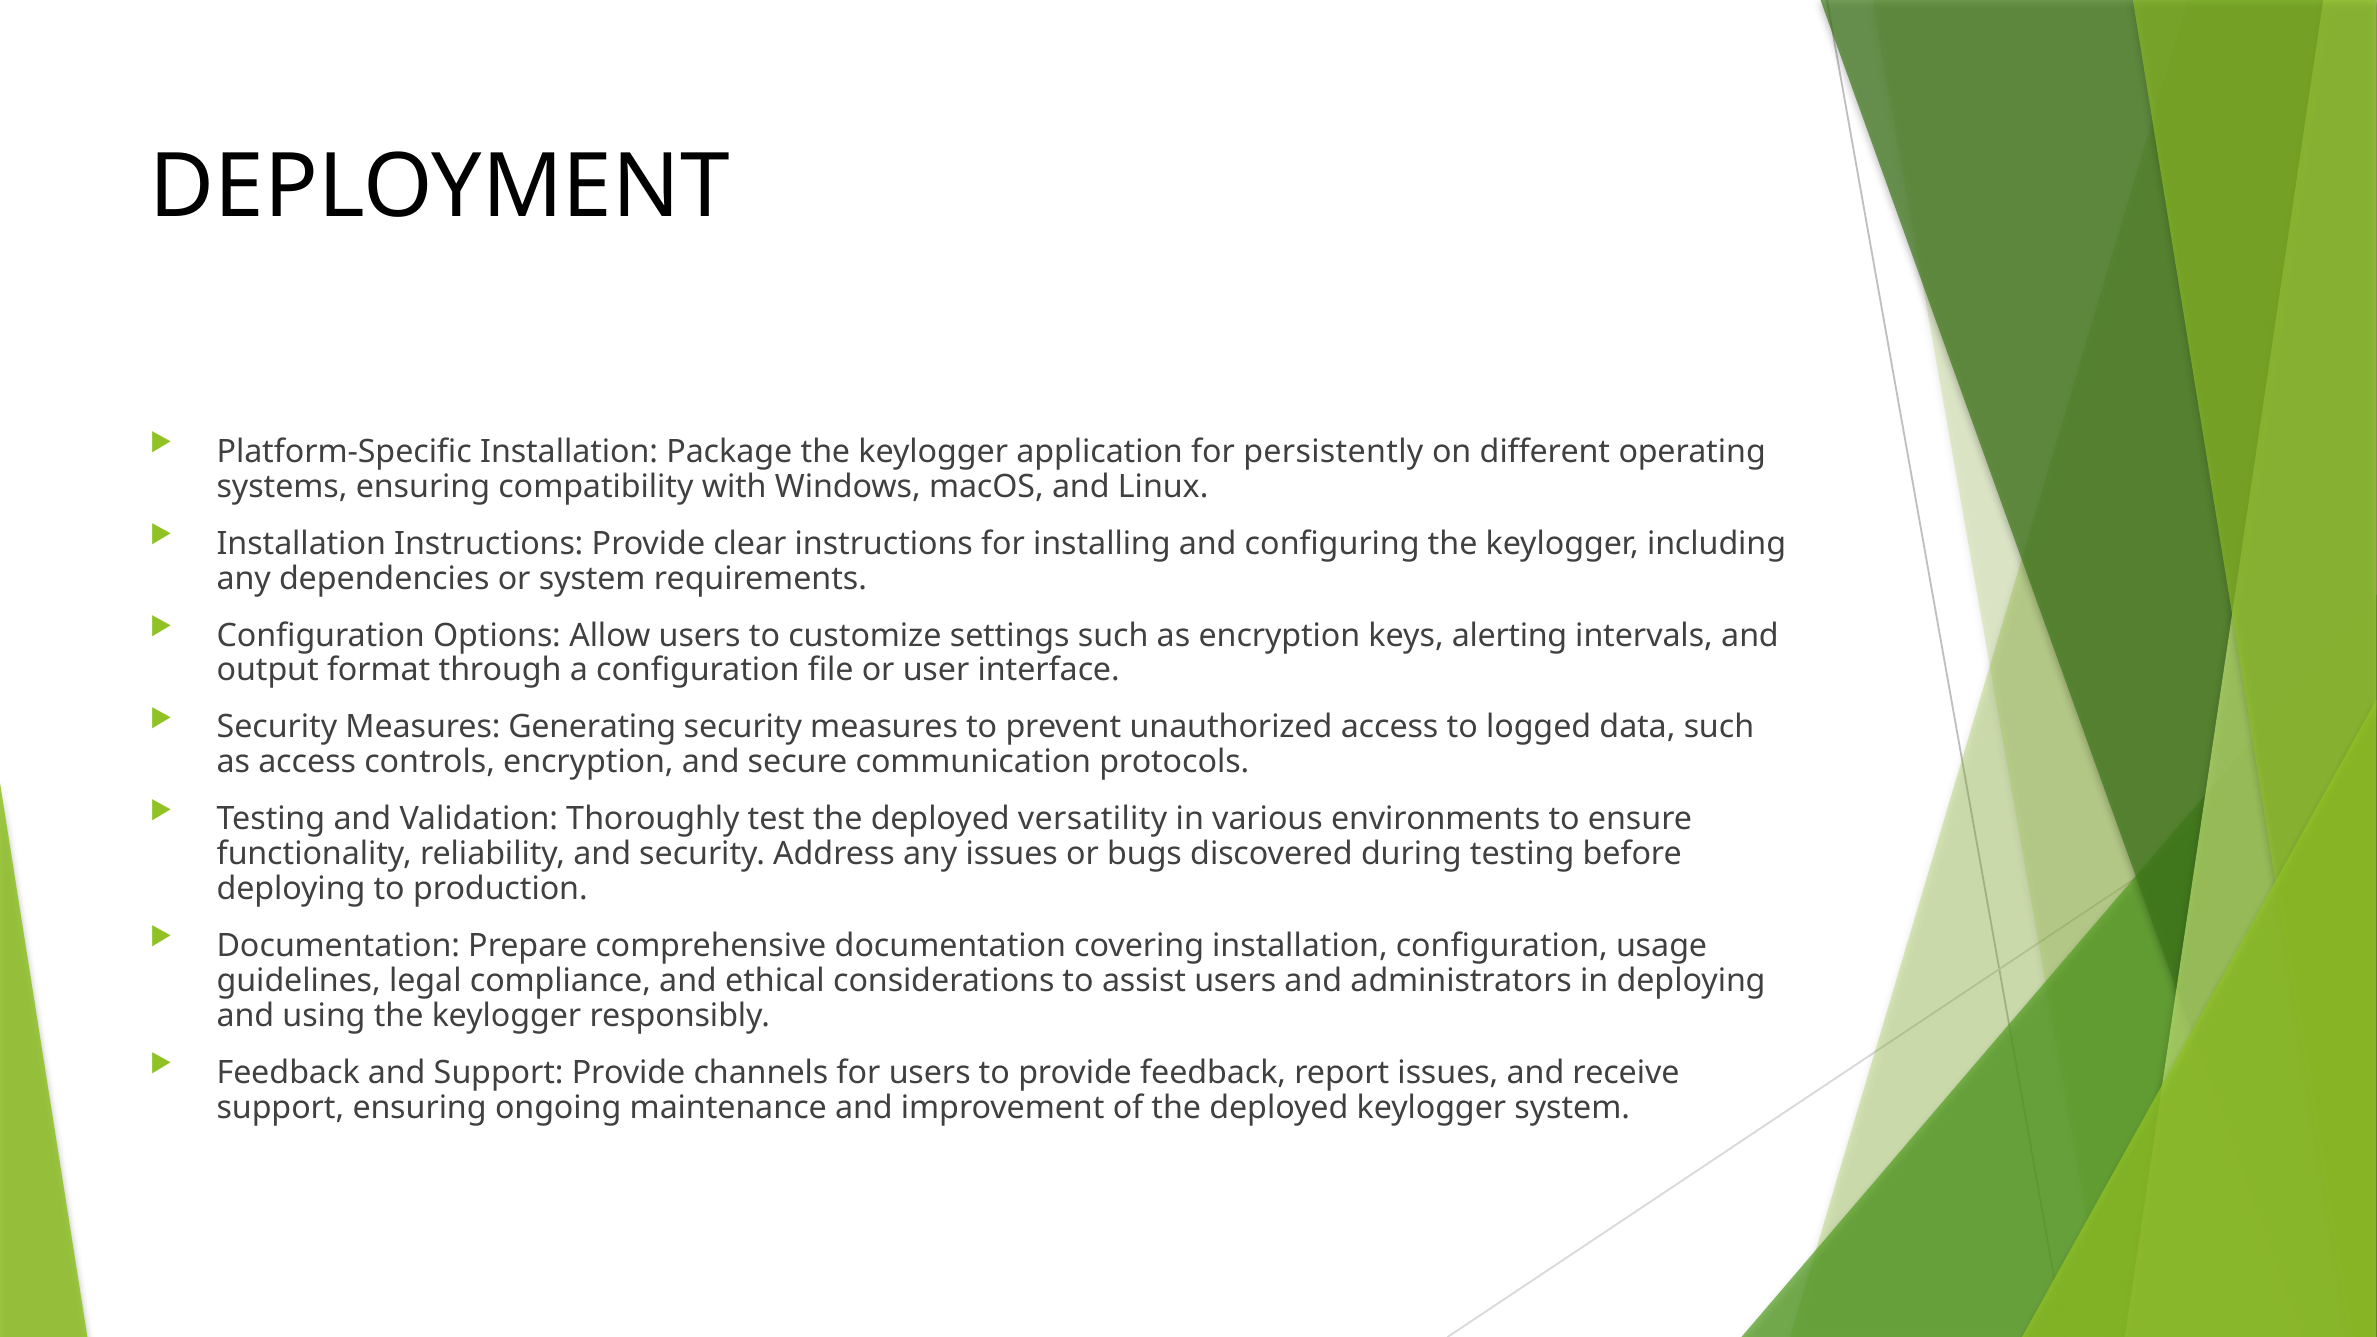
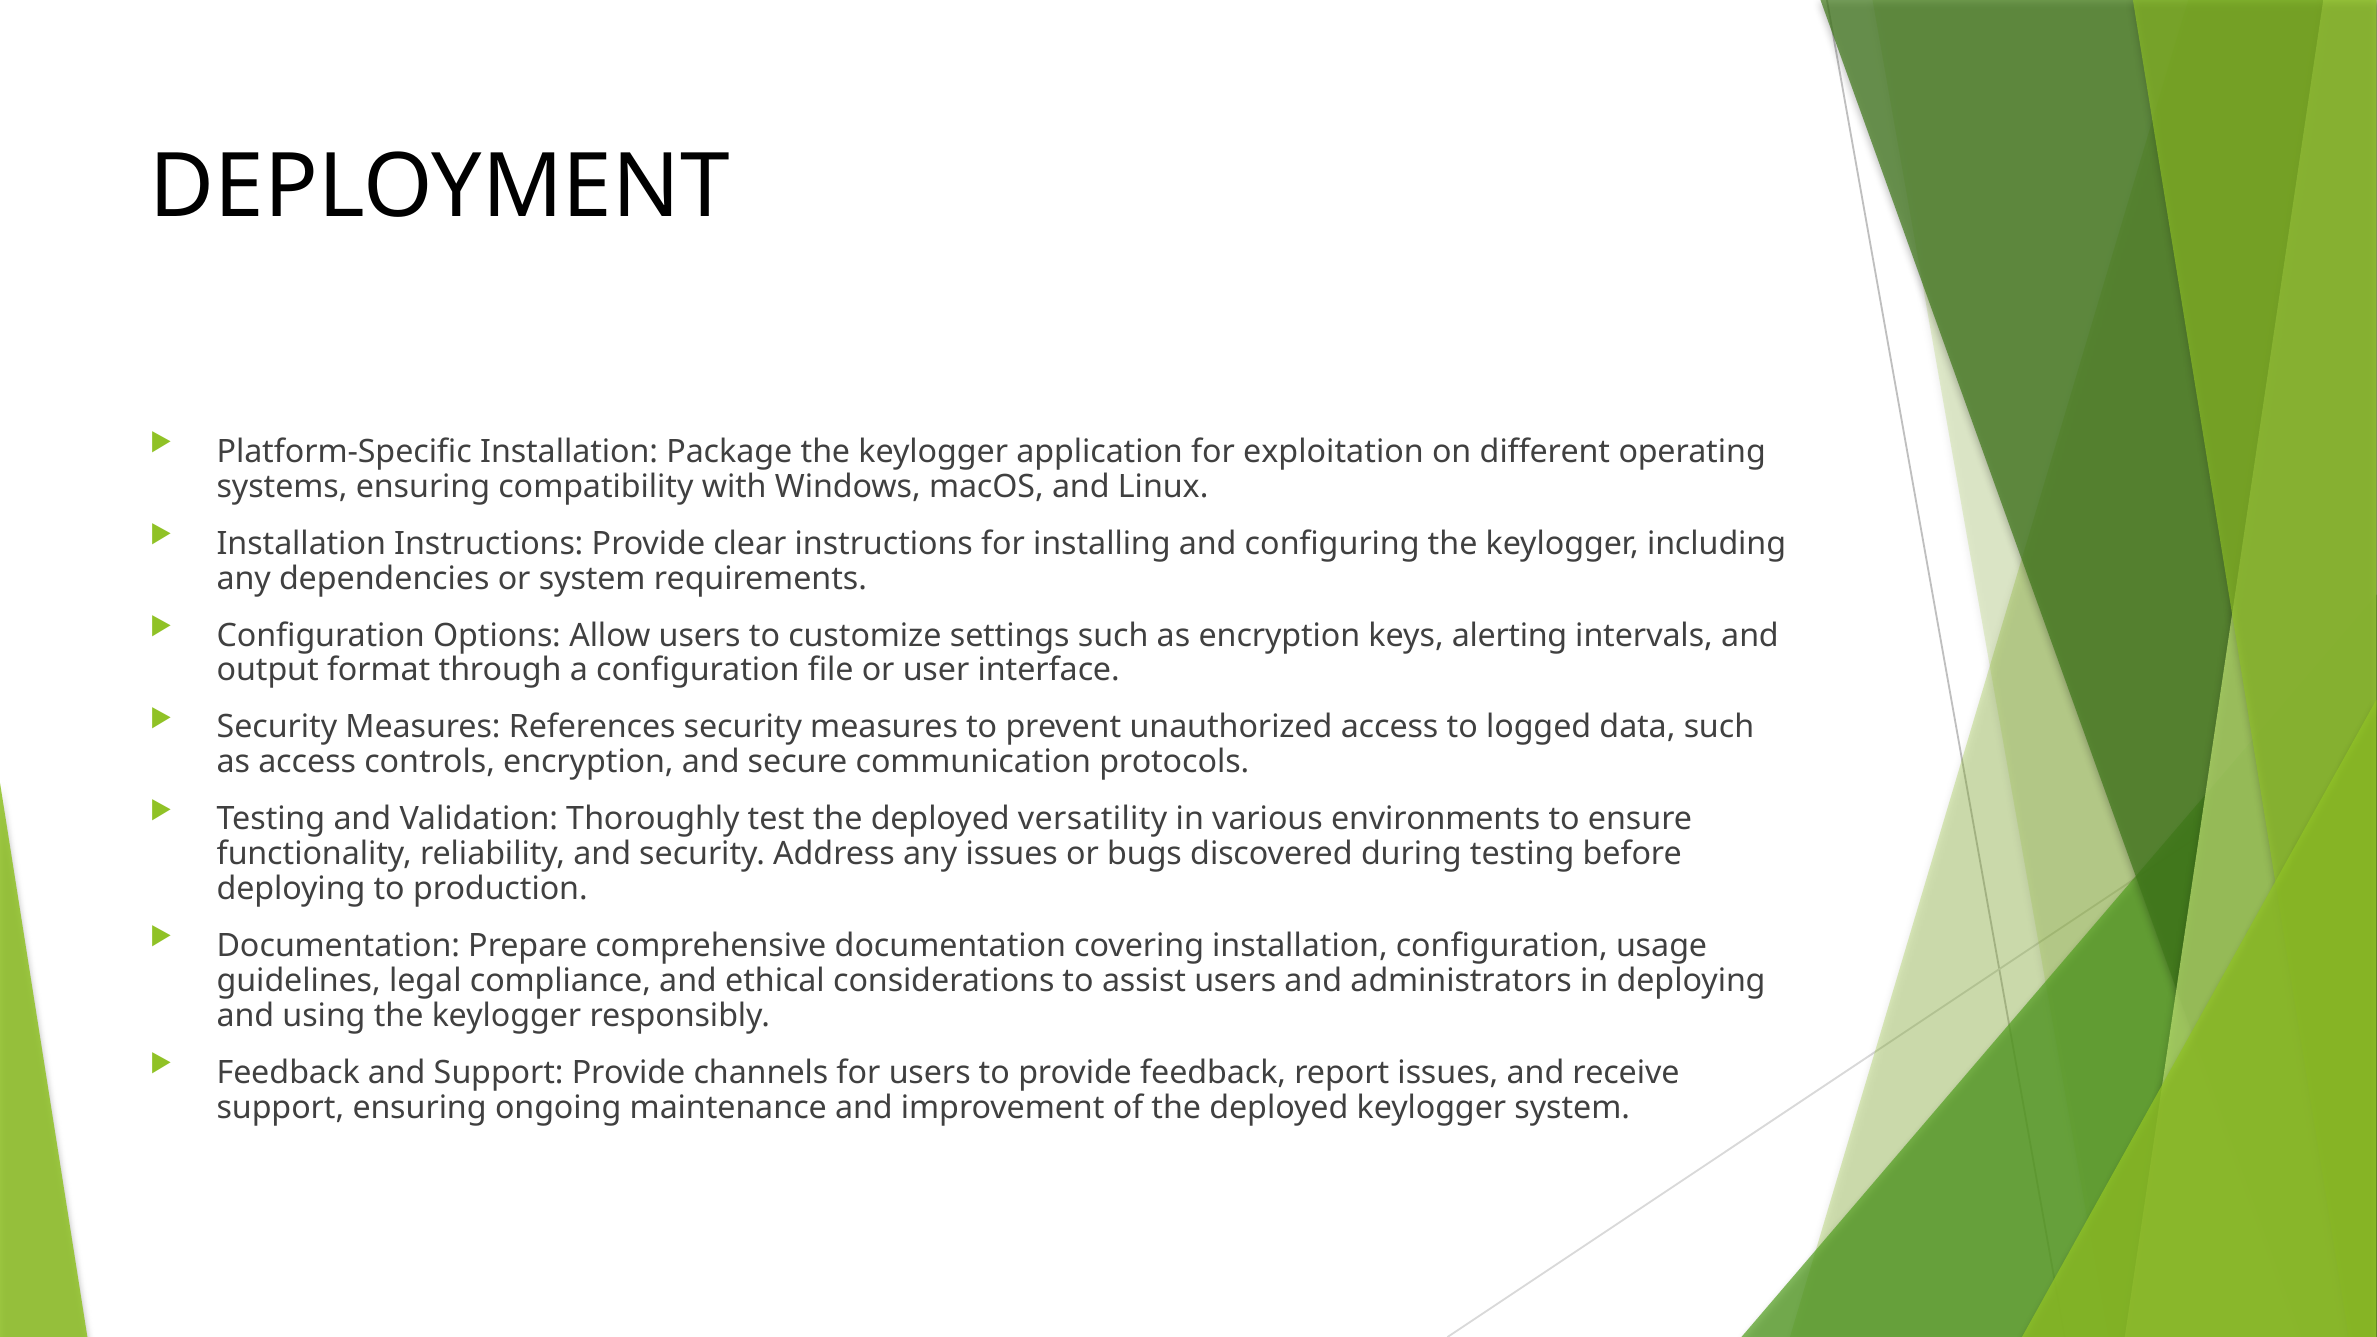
persistently: persistently -> exploitation
Generating: Generating -> References
